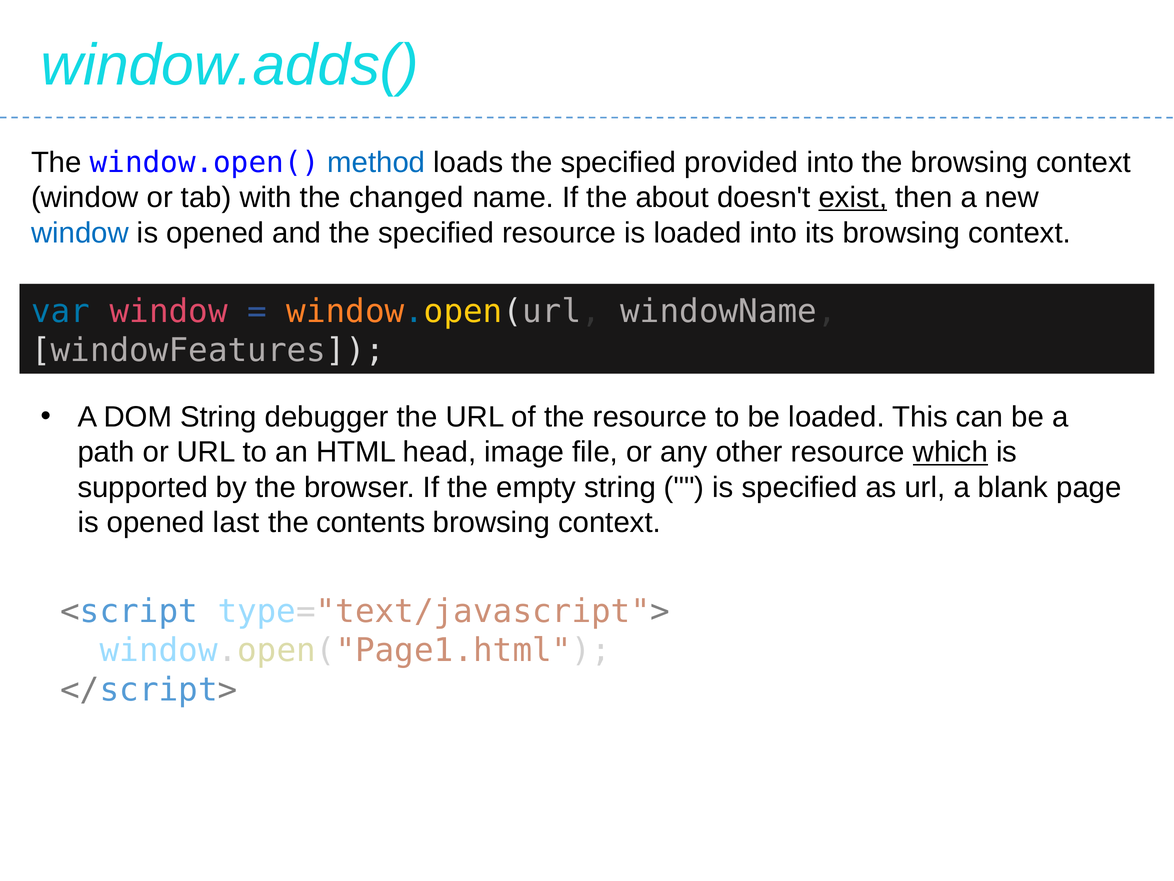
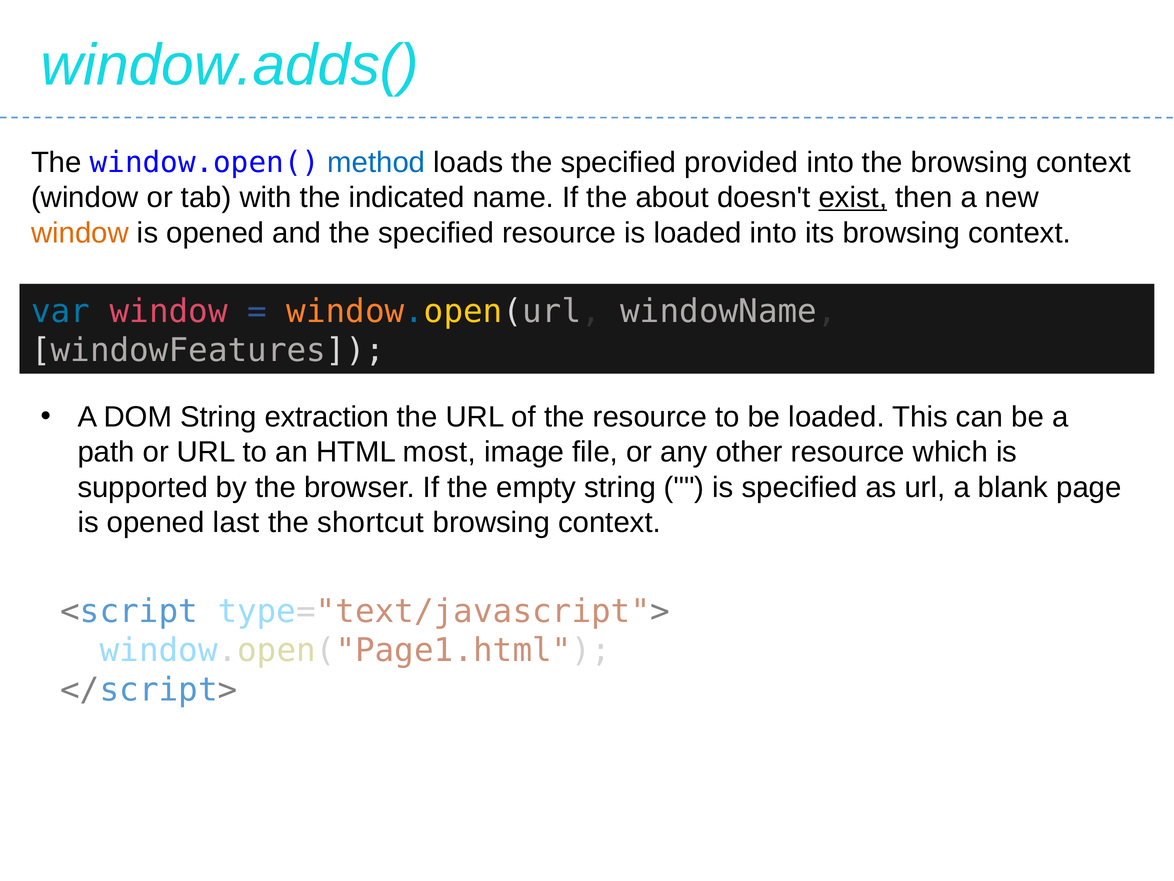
changed: changed -> indicated
window at (80, 233) colour: blue -> orange
debugger: debugger -> extraction
head: head -> most
which underline: present -> none
contents: contents -> shortcut
